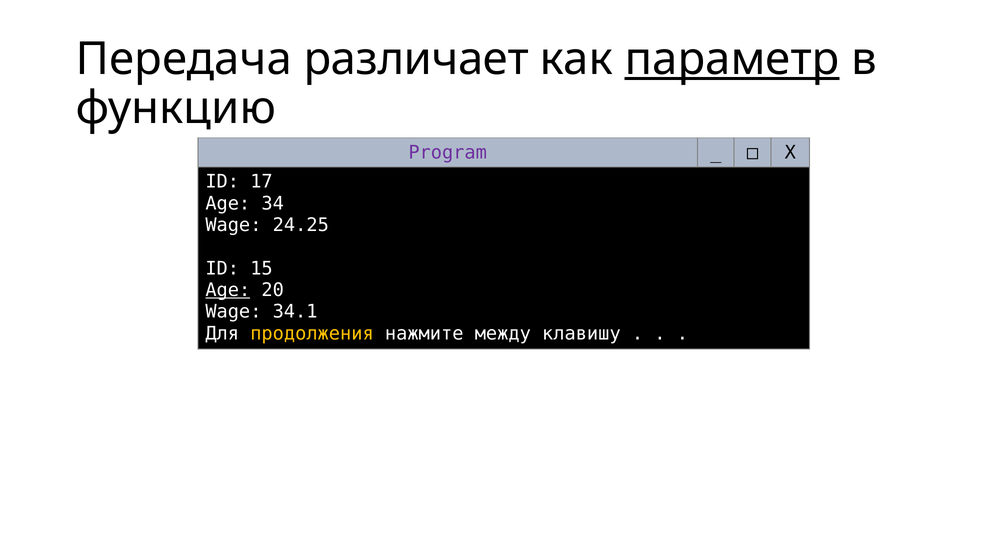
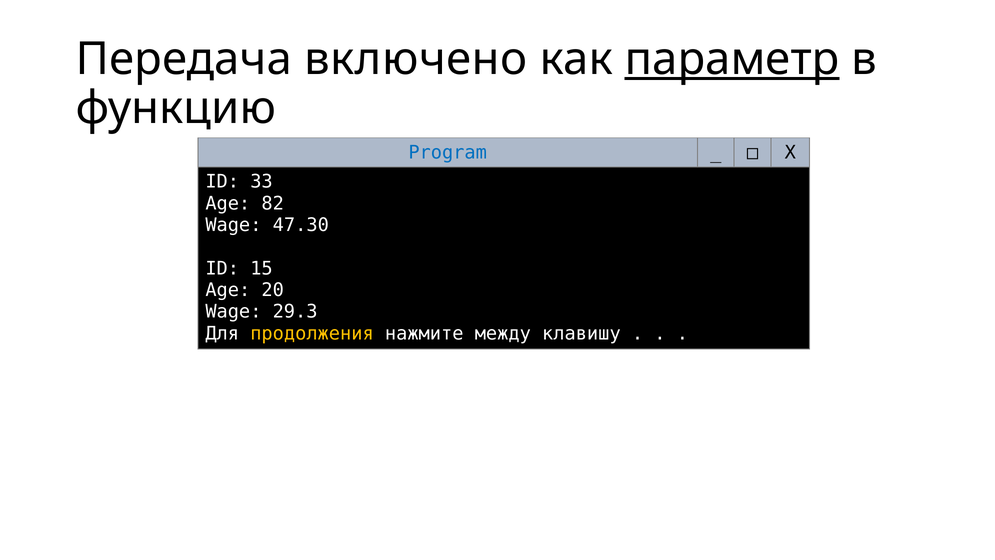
различает: различает -> включено
Program colour: purple -> blue
17: 17 -> 33
34: 34 -> 82
24.25: 24.25 -> 47.30
Age at (228, 290) underline: present -> none
34.1: 34.1 -> 29.3
